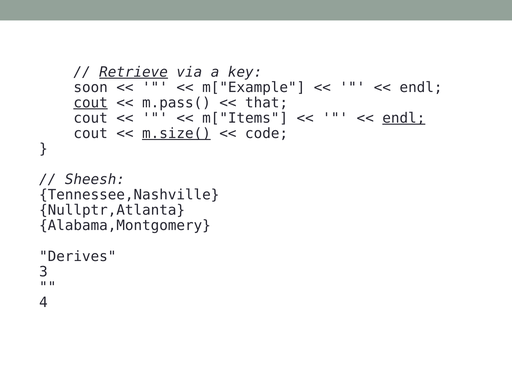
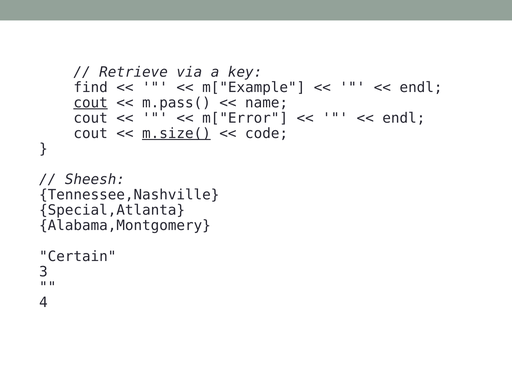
Retrieve underline: present -> none
soon: soon -> find
that: that -> name
m["Items: m["Items -> m["Error
endl at (404, 118) underline: present -> none
Nullptr,Atlanta: Nullptr,Atlanta -> Special,Atlanta
Derives: Derives -> Certain
